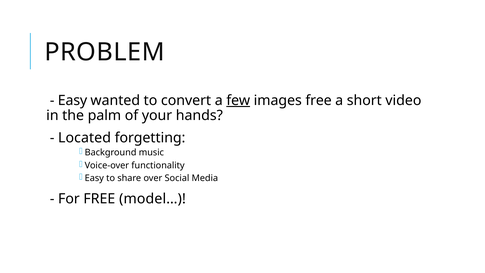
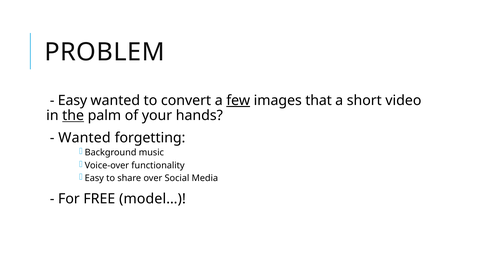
images free: free -> that
the underline: none -> present
Located at (84, 138): Located -> Wanted
